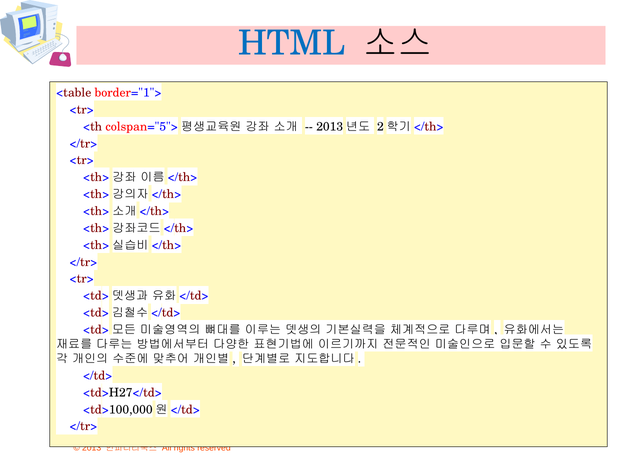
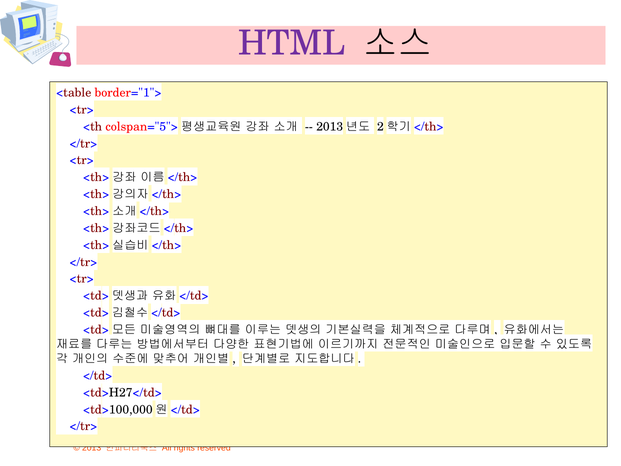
HTML colour: blue -> purple
